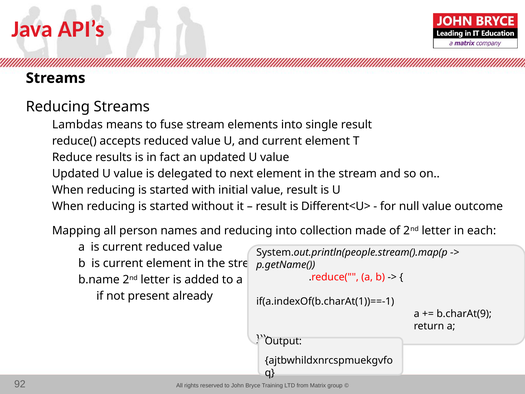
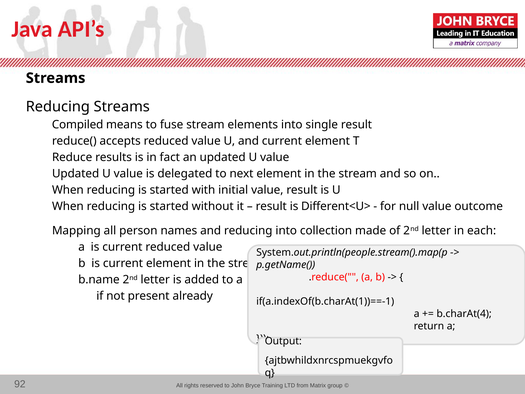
Lambdas: Lambdas -> Compiled
b.charAt(9: b.charAt(9 -> b.charAt(4
